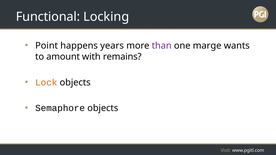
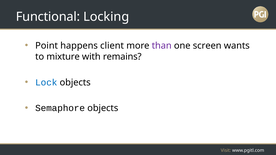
years: years -> client
marge: marge -> screen
amount: amount -> mixture
Lock colour: orange -> blue
